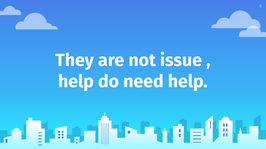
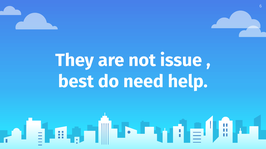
help at (76, 82): help -> best
